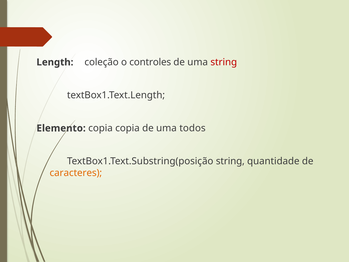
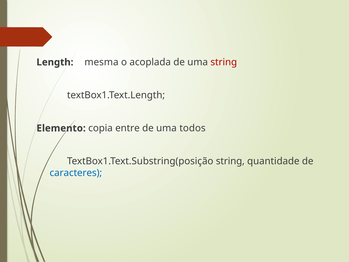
coleção: coleção -> mesma
controles: controles -> acoplada
copia copia: copia -> entre
caracteres colour: orange -> blue
